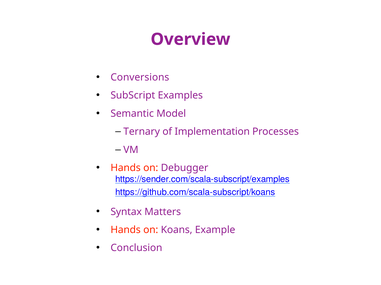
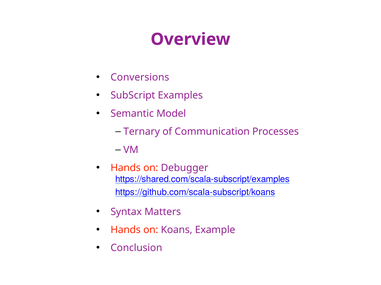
Implementation: Implementation -> Communication
https://sender.com/scala-subscript/examples: https://sender.com/scala-subscript/examples -> https://shared.com/scala-subscript/examples
